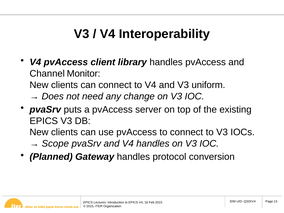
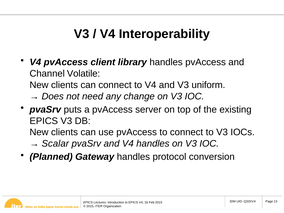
Monitor: Monitor -> Volatile
Scope: Scope -> Scalar
